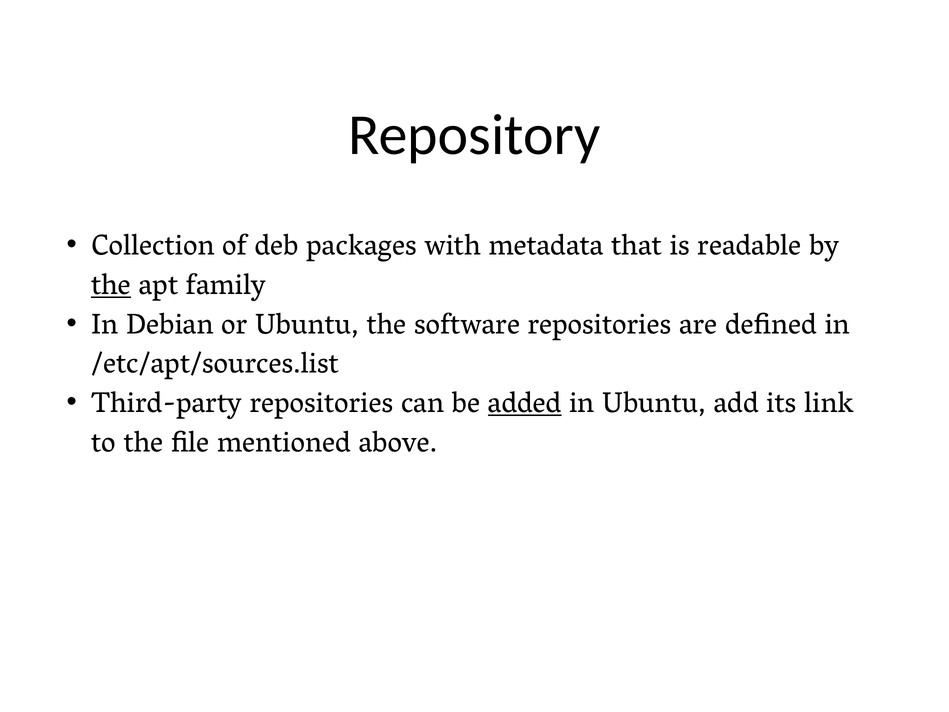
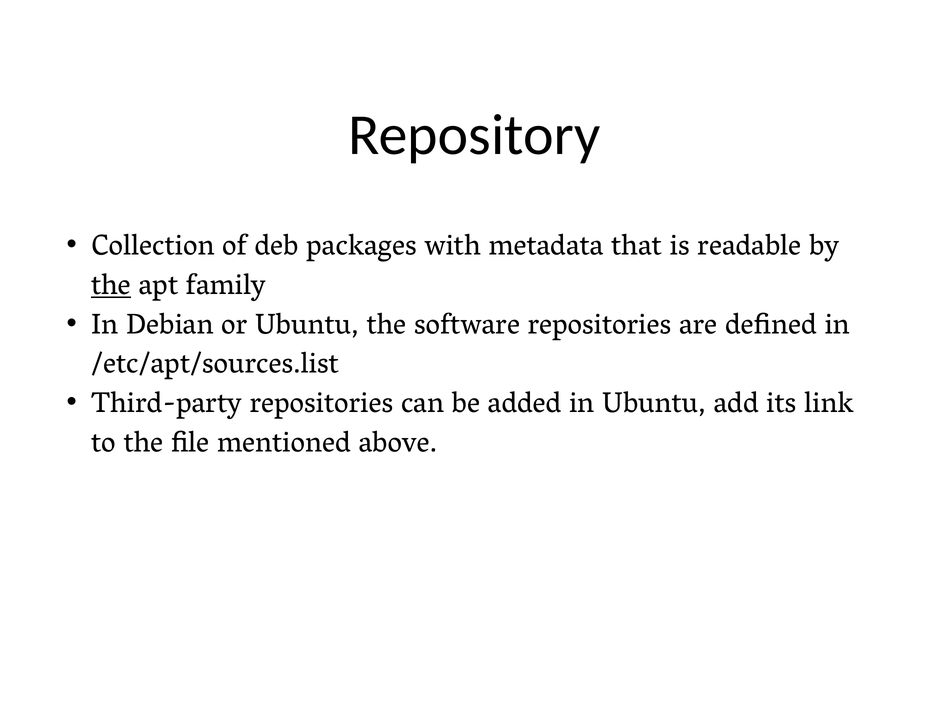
added underline: present -> none
